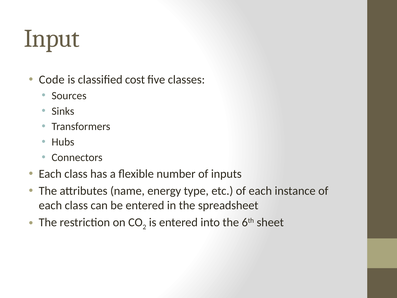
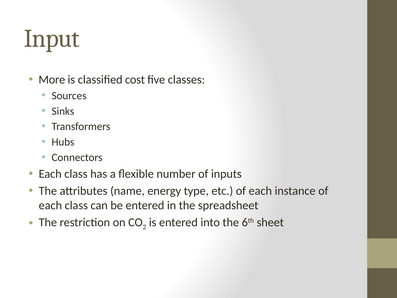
Code: Code -> More
